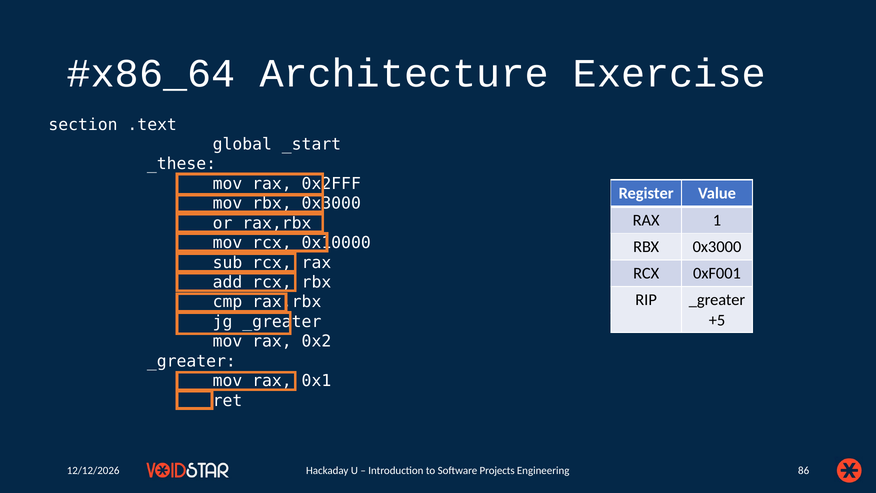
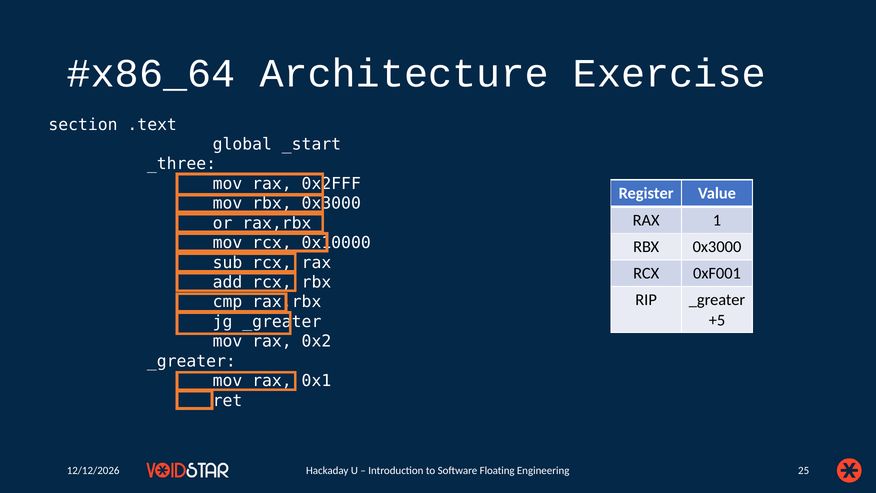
_these: _these -> _three
Projects: Projects -> Floating
86: 86 -> 25
